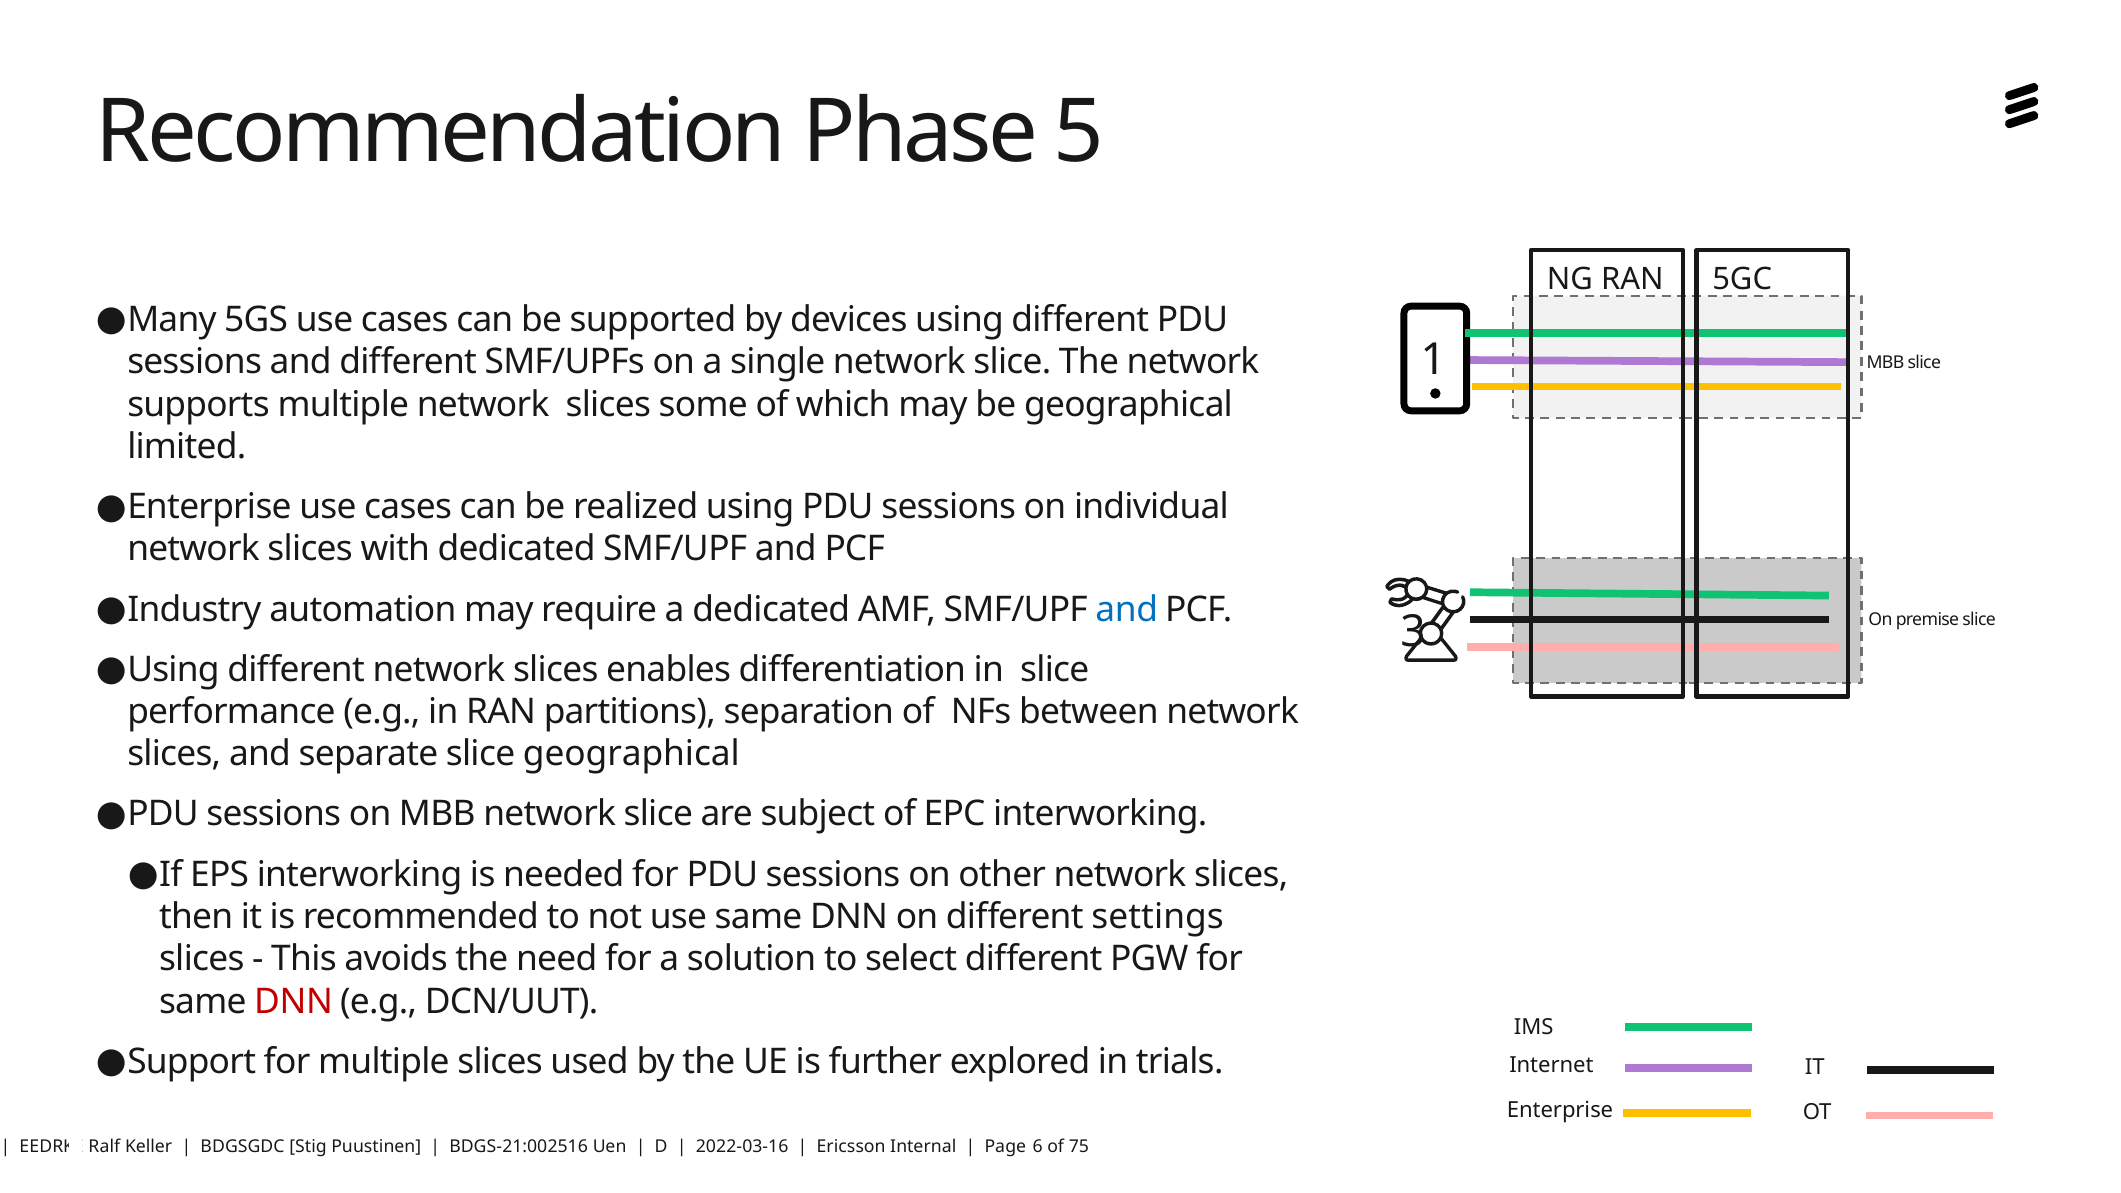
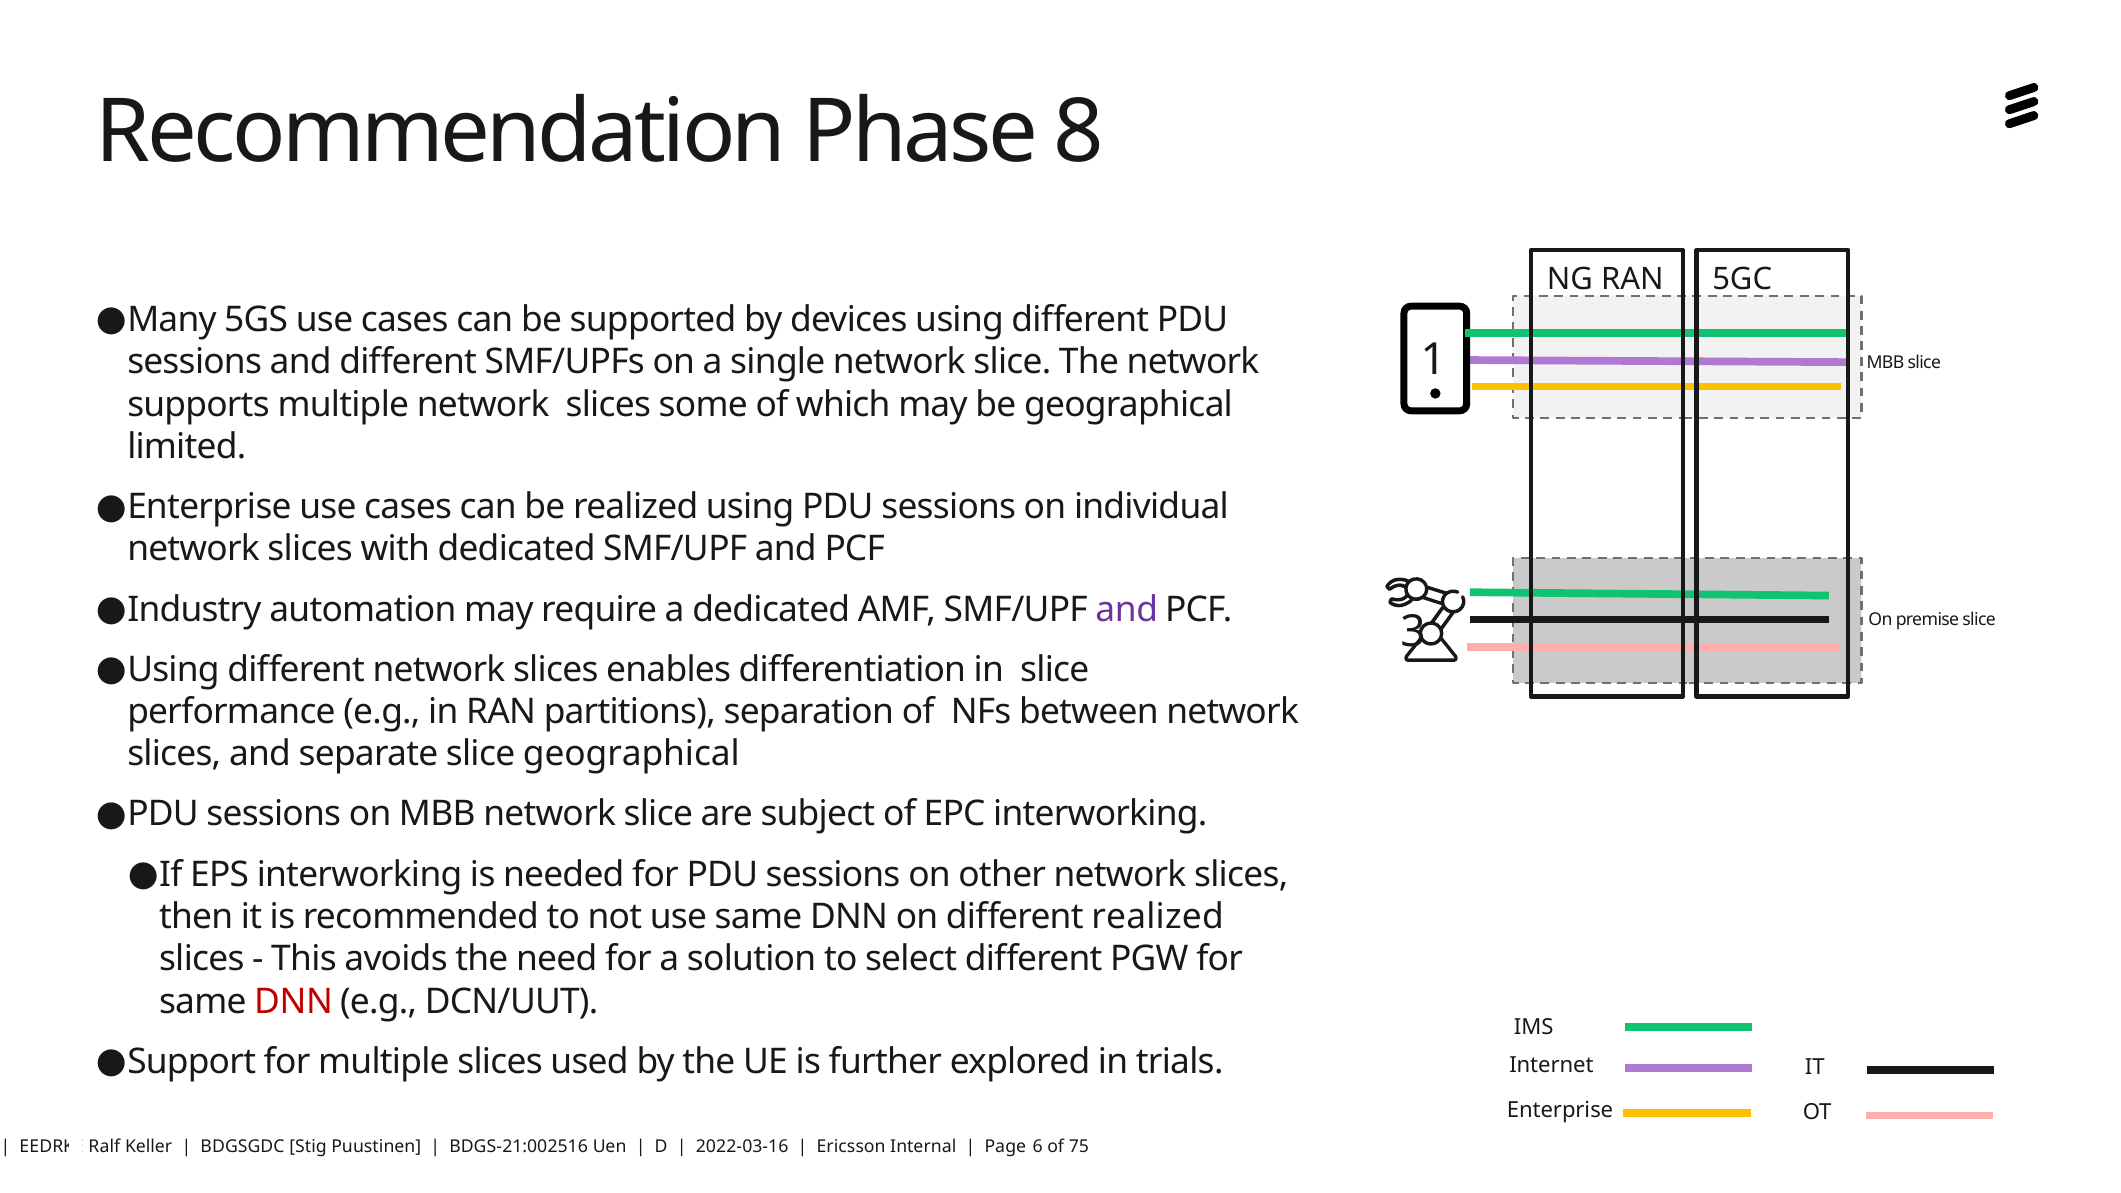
5: 5 -> 8
and at (1127, 609) colour: blue -> purple
different settings: settings -> realized
